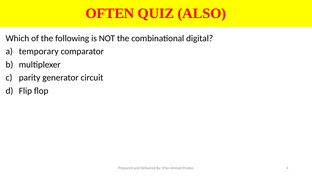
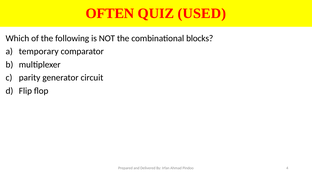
ALSO: ALSO -> USED
digital: digital -> blocks
